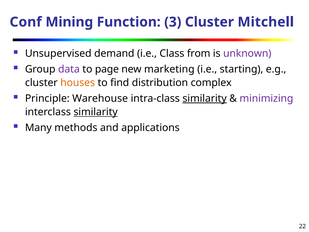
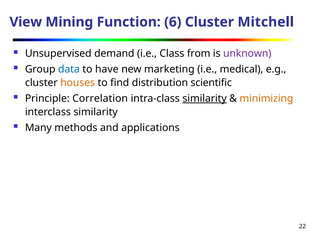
Conf: Conf -> View
3: 3 -> 6
data colour: purple -> blue
page: page -> have
starting: starting -> medical
complex: complex -> scientific
Warehouse: Warehouse -> Correlation
minimizing colour: purple -> orange
similarity at (96, 112) underline: present -> none
